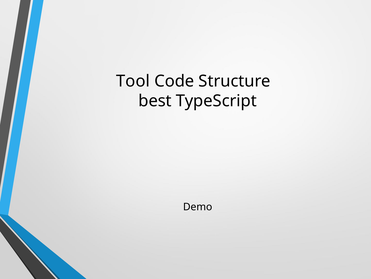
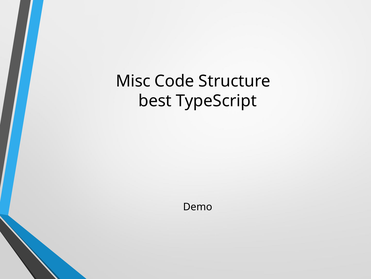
Tool: Tool -> Misc
